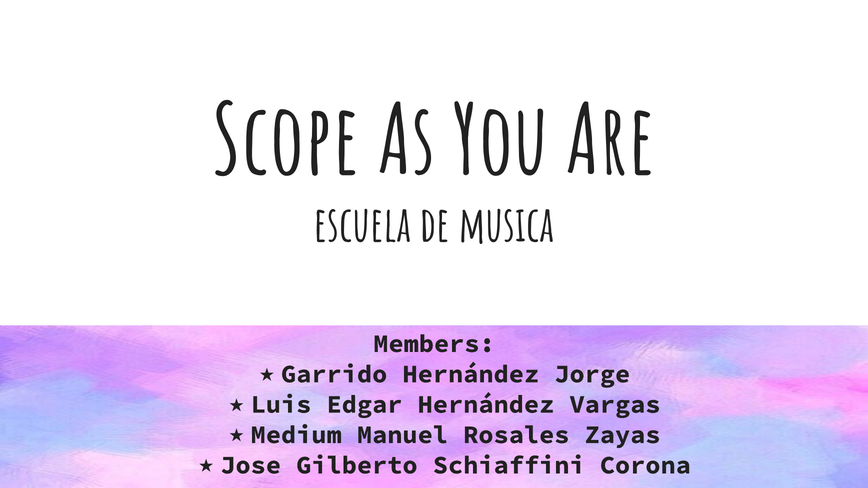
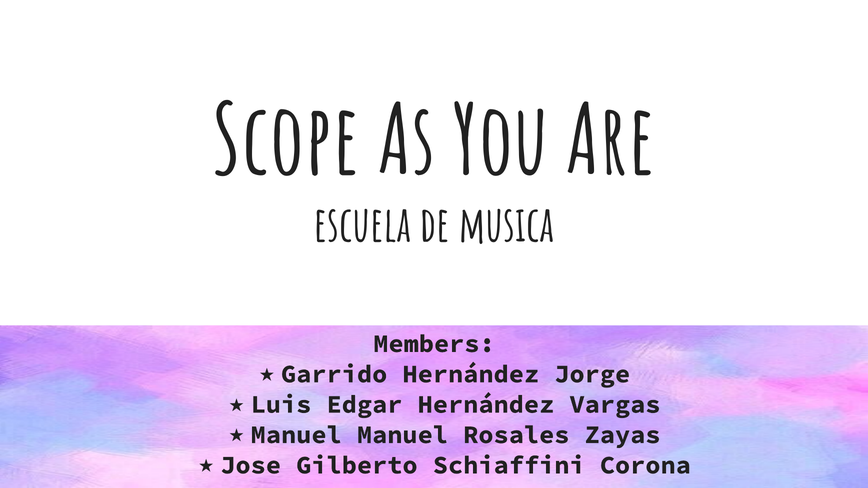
Medium at (296, 435): Medium -> Manuel
